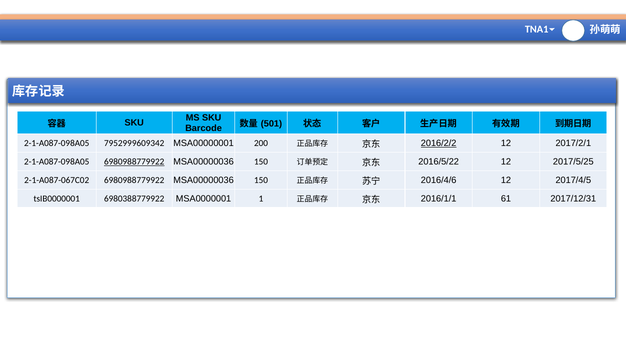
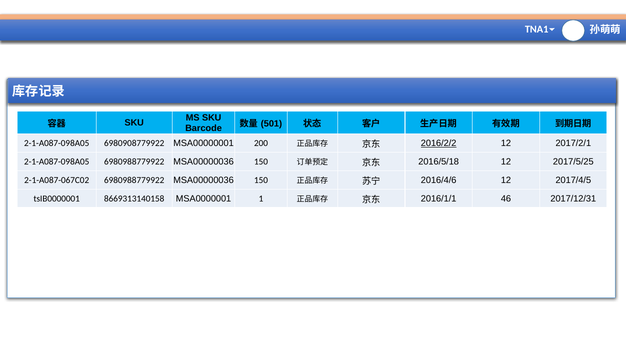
7952999609342: 7952999609342 -> 6980908779922
6980988779922 at (134, 162) underline: present -> none
2016/5/22: 2016/5/22 -> 2016/5/18
6980388779922: 6980388779922 -> 8669313140158
61: 61 -> 46
